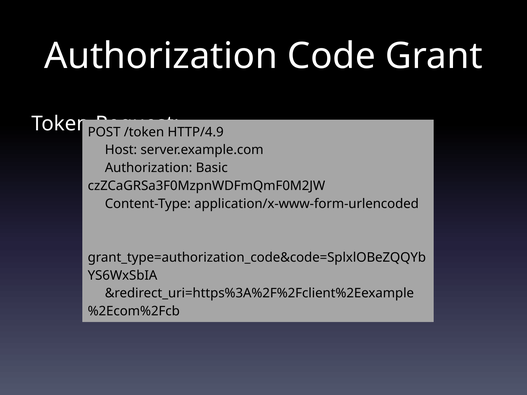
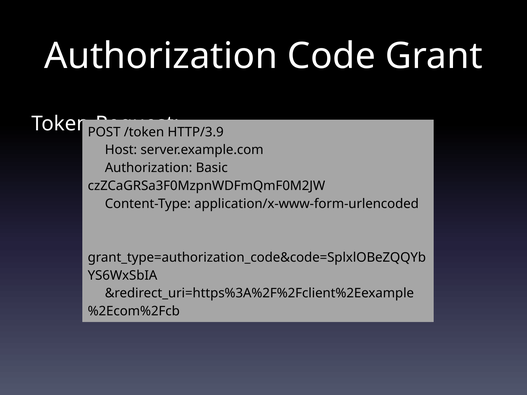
HTTP/4.9: HTTP/4.9 -> HTTP/3.9
